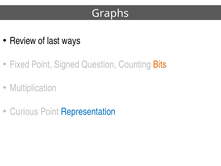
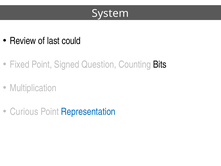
Graphs: Graphs -> System
ways: ways -> could
Bits colour: orange -> black
